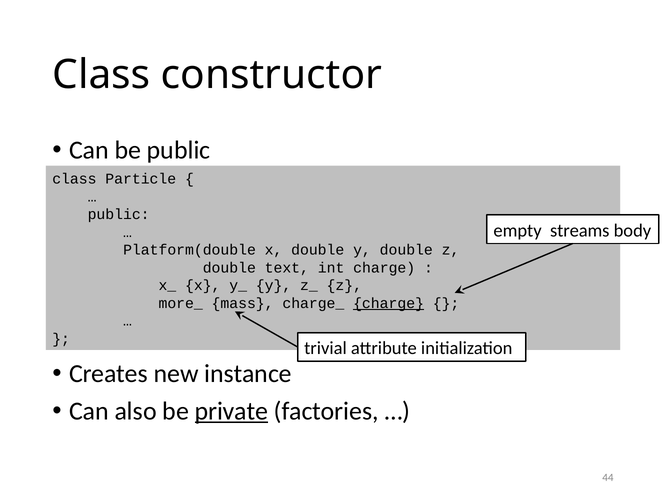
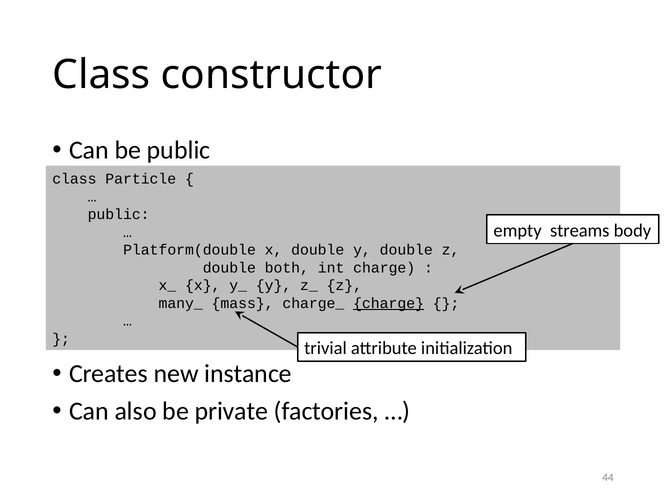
text: text -> both
more_: more_ -> many_
private underline: present -> none
